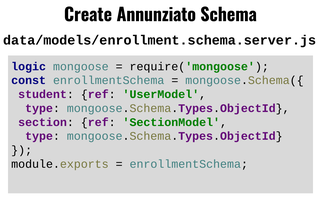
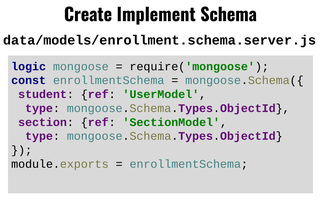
Annunziato: Annunziato -> Implement
